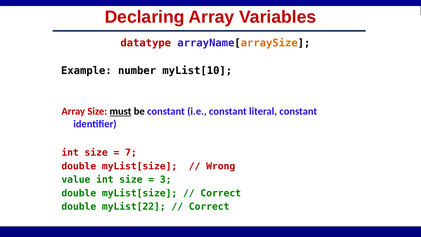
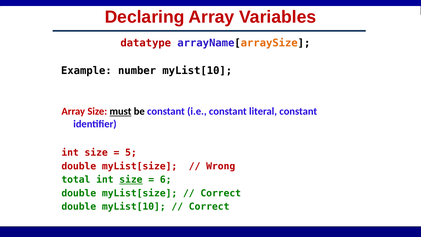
7: 7 -> 5
value: value -> total
size at (131, 180) underline: none -> present
3: 3 -> 6
double myList[22: myList[22 -> myList[10
